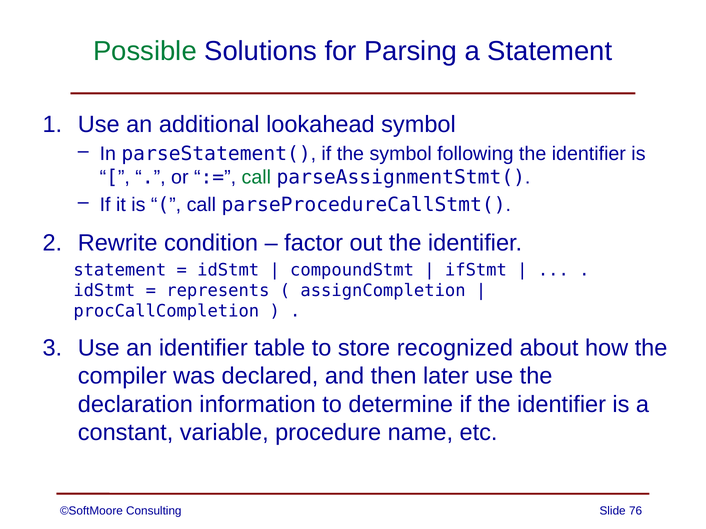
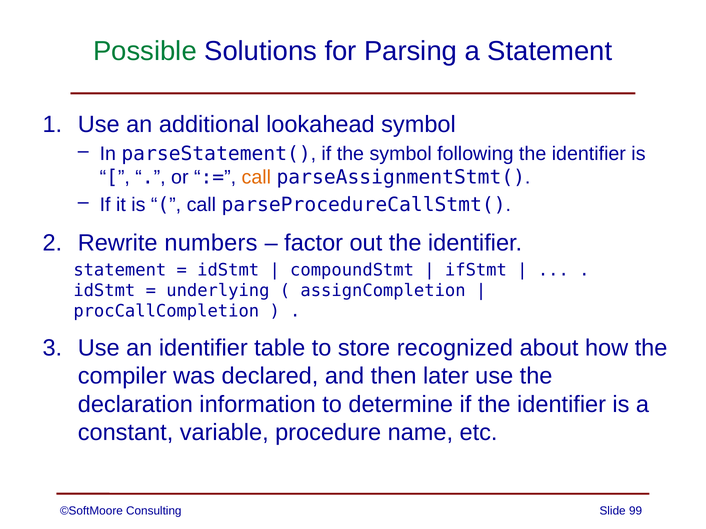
call at (256, 178) colour: green -> orange
condition: condition -> numbers
represents: represents -> underlying
76: 76 -> 99
